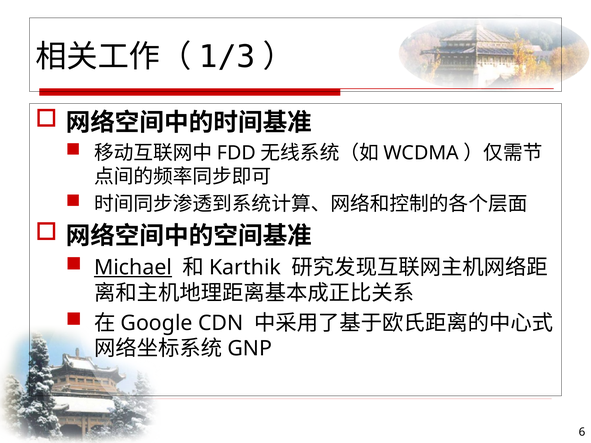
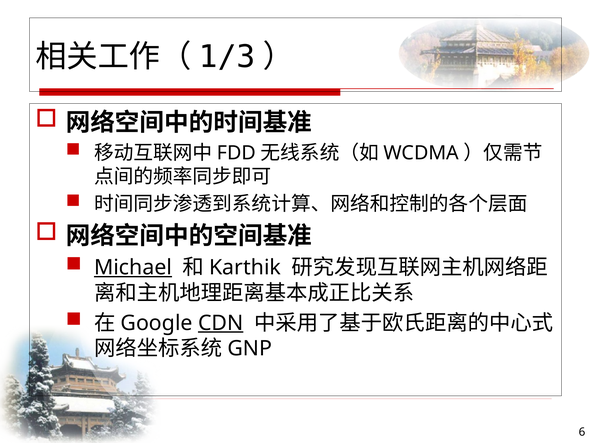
CDN underline: none -> present
